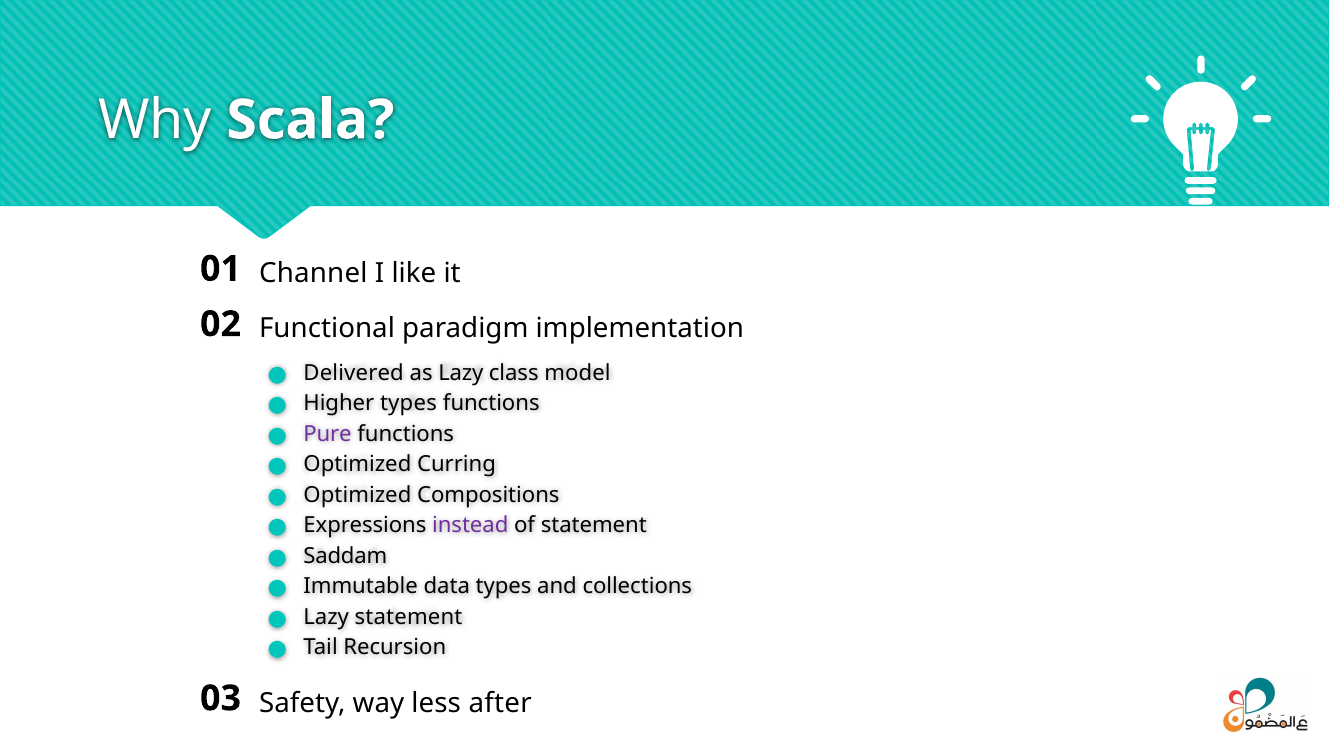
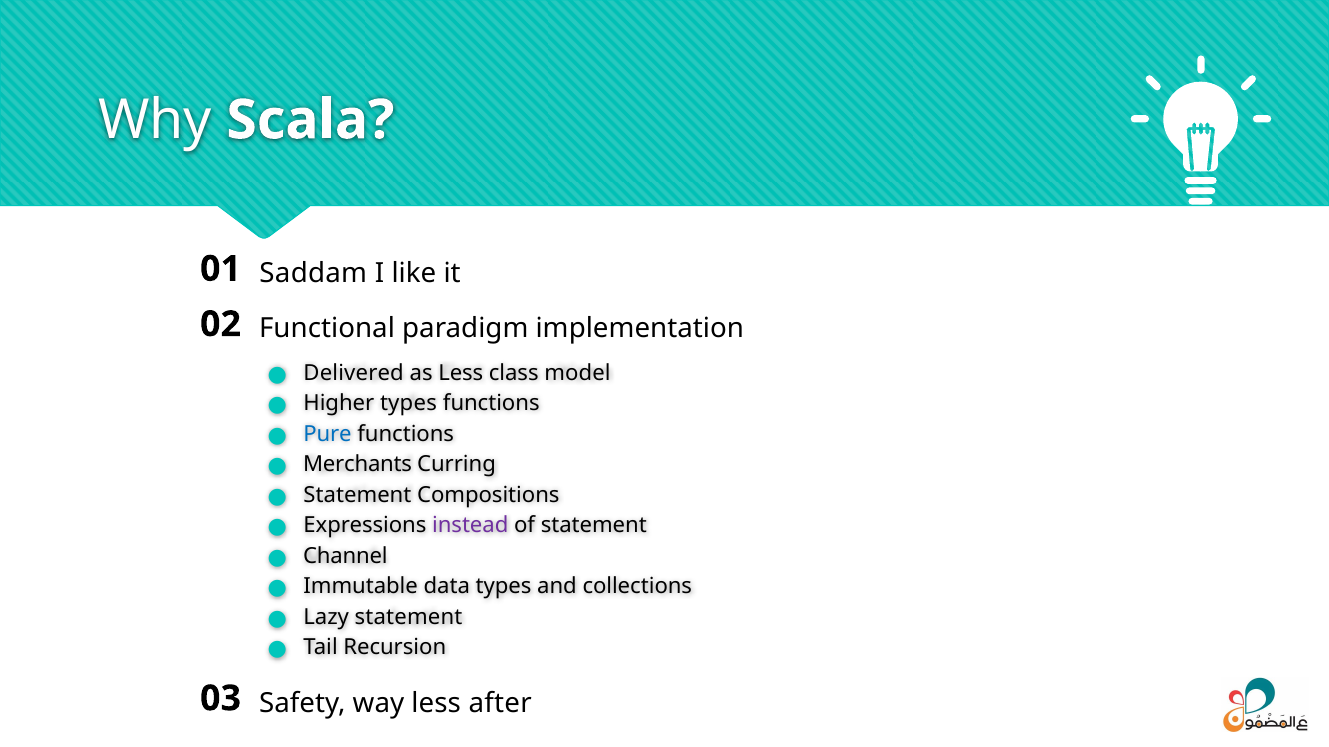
Channel: Channel -> Saddam
as Lazy: Lazy -> Less
Pure colour: purple -> blue
Optimized at (357, 465): Optimized -> Merchants
Optimized at (357, 495): Optimized -> Statement
Saddam: Saddam -> Channel
